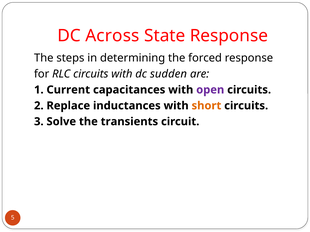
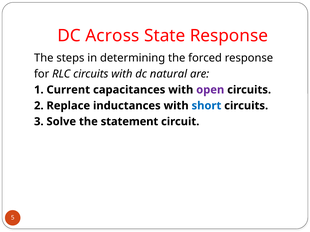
sudden: sudden -> natural
short colour: orange -> blue
transients: transients -> statement
